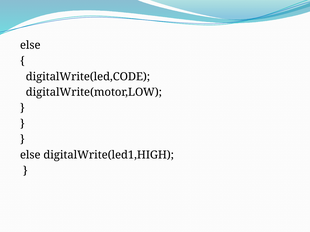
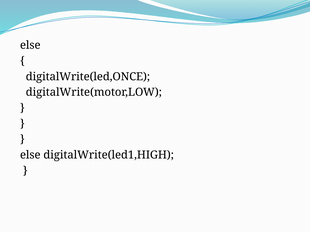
digitalWrite(led,CODE: digitalWrite(led,CODE -> digitalWrite(led,ONCE
